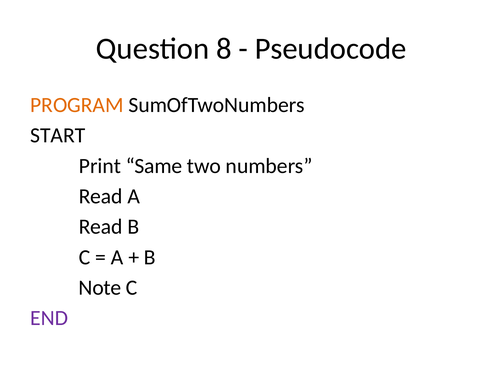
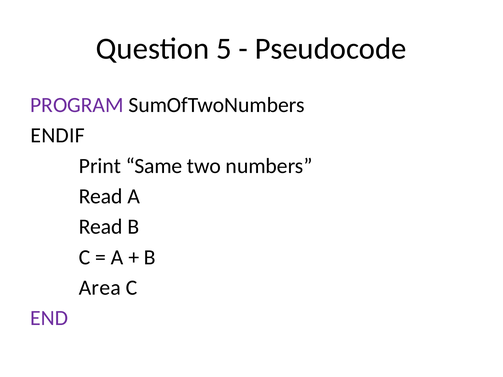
8: 8 -> 5
PROGRAM colour: orange -> purple
START: START -> ENDIF
Note: Note -> Area
